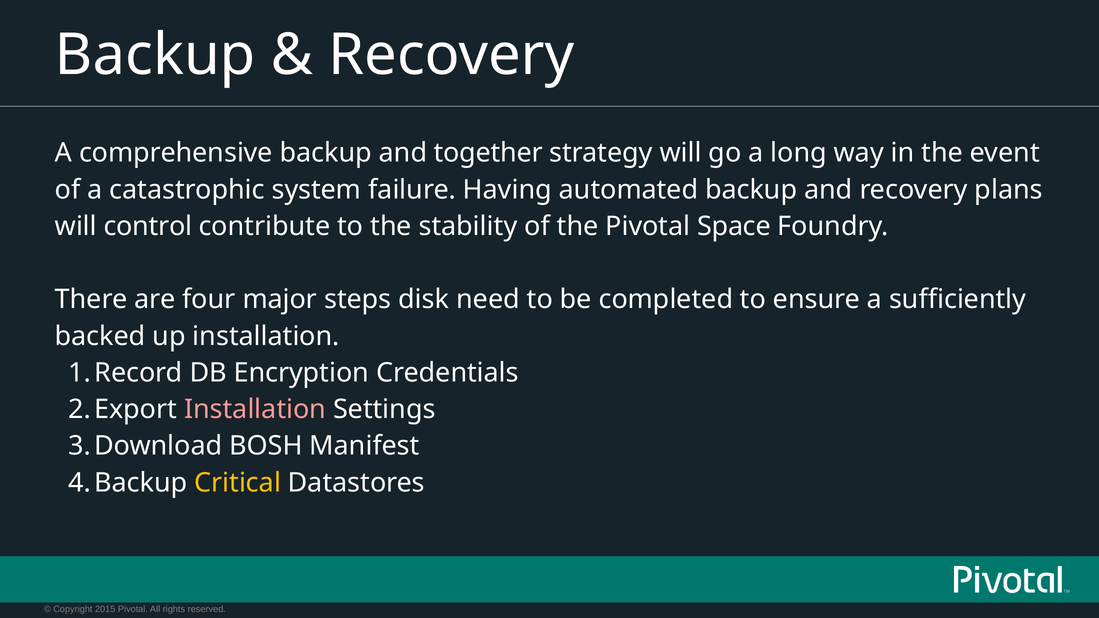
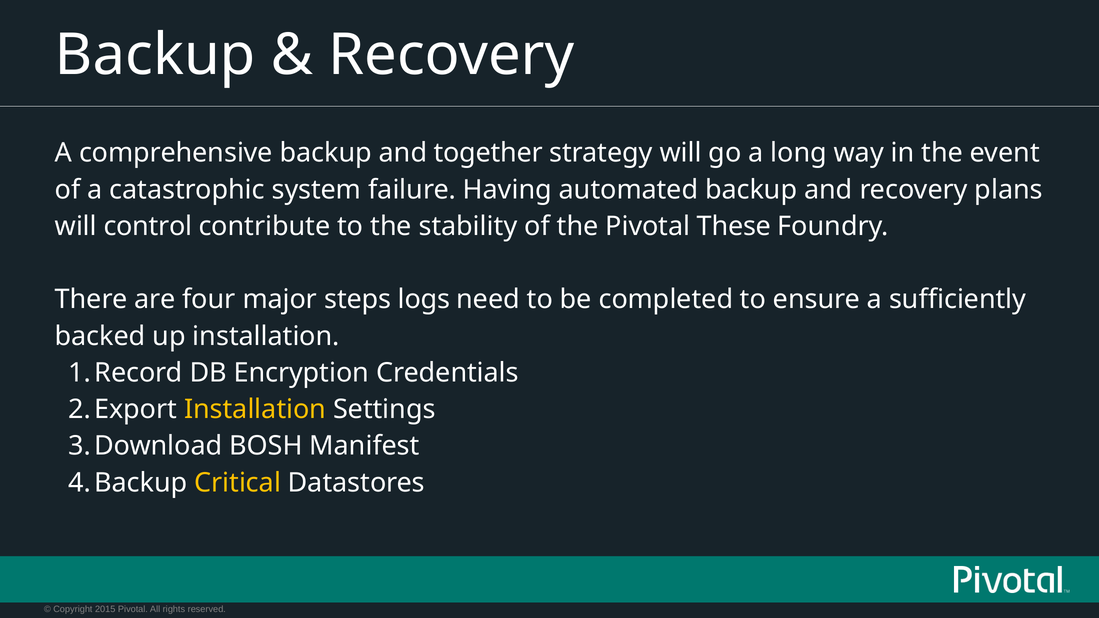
Space: Space -> These
disk: disk -> logs
Installation at (255, 410) colour: pink -> yellow
